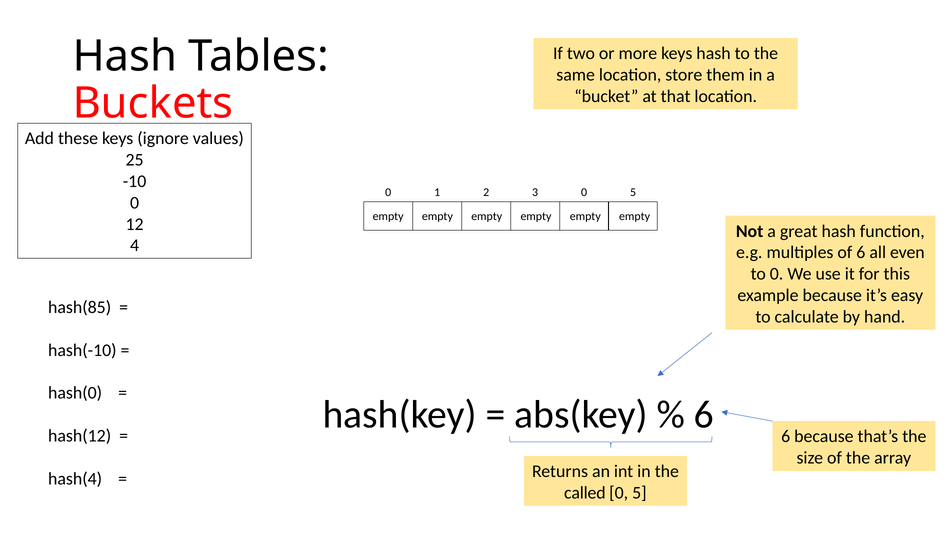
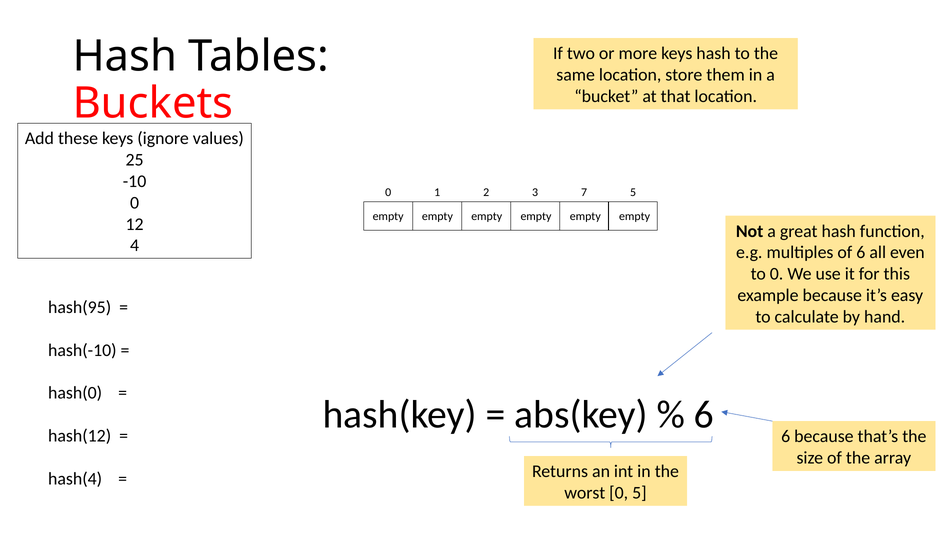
3 0: 0 -> 7
hash(85: hash(85 -> hash(95
called: called -> worst
